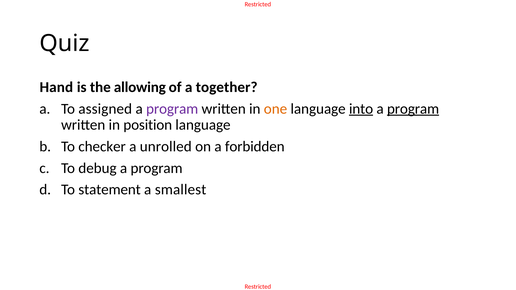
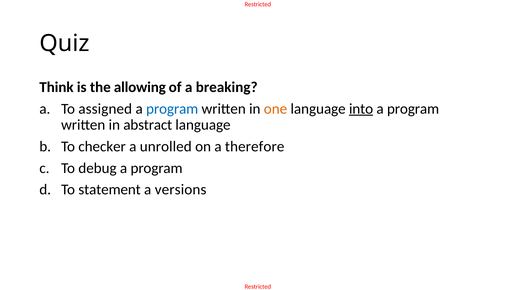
Hand: Hand -> Think
together: together -> breaking
program at (172, 109) colour: purple -> blue
program at (413, 109) underline: present -> none
position: position -> abstract
forbidden: forbidden -> therefore
smallest: smallest -> versions
